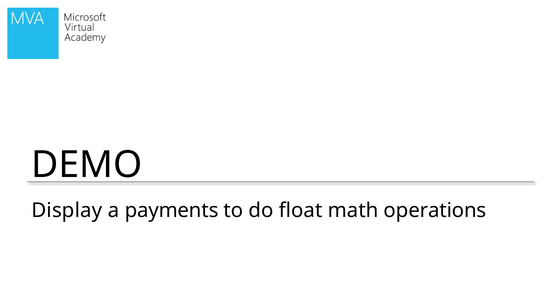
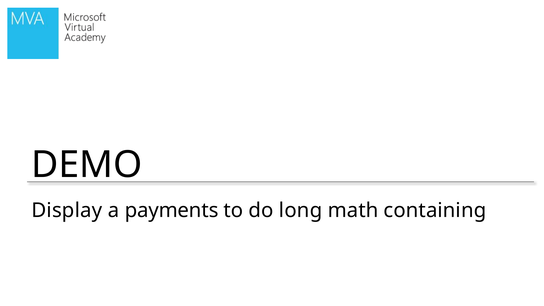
float: float -> long
operations: operations -> containing
